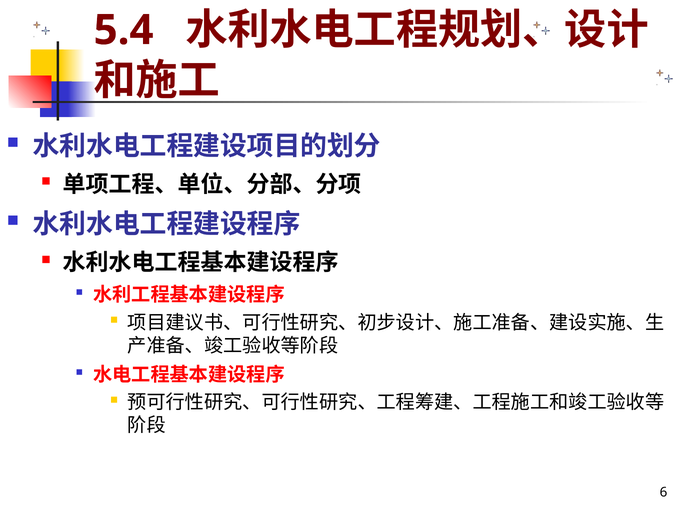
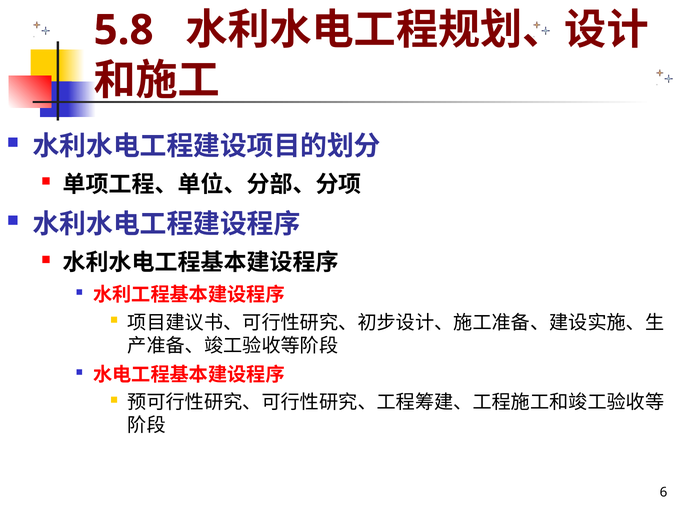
5.4: 5.4 -> 5.8
